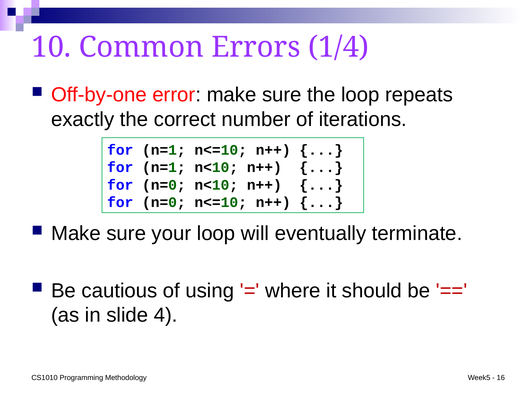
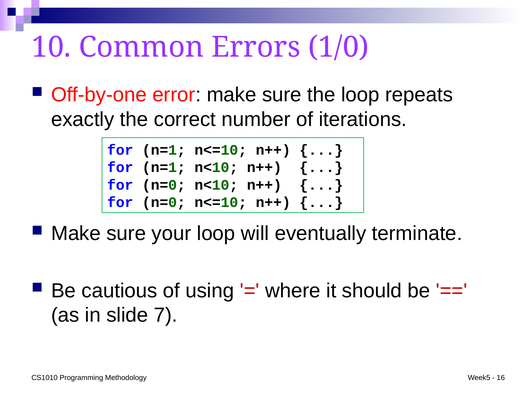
1/4: 1/4 -> 1/0
4: 4 -> 7
